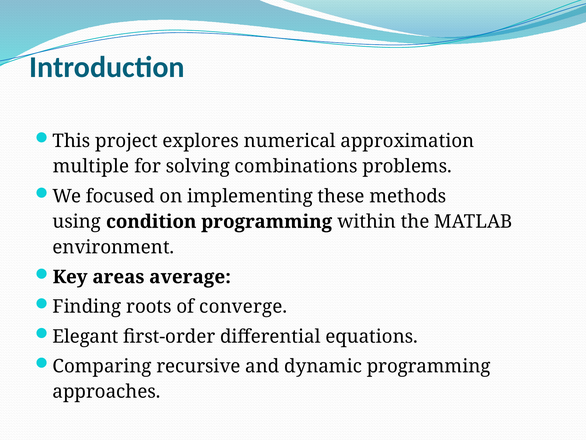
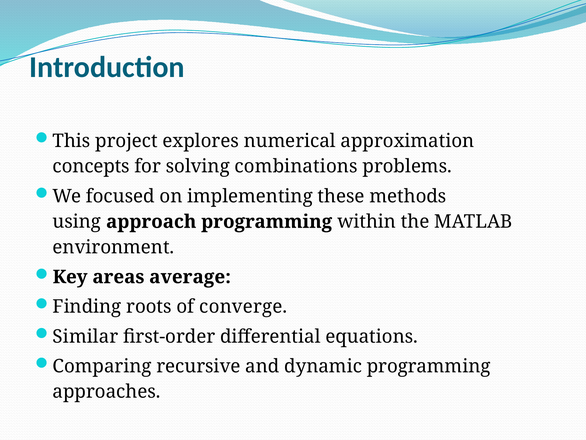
multiple: multiple -> concepts
condition: condition -> approach
Elegant: Elegant -> Similar
